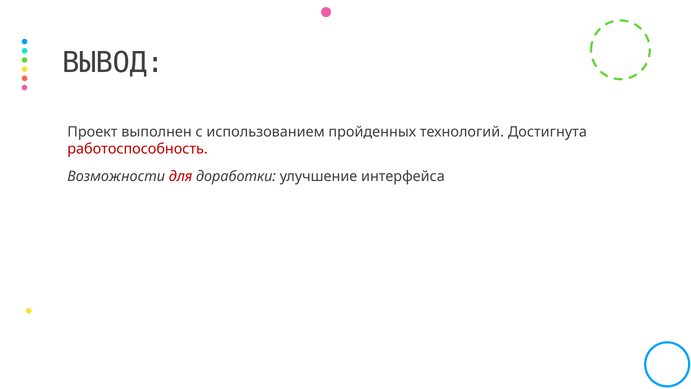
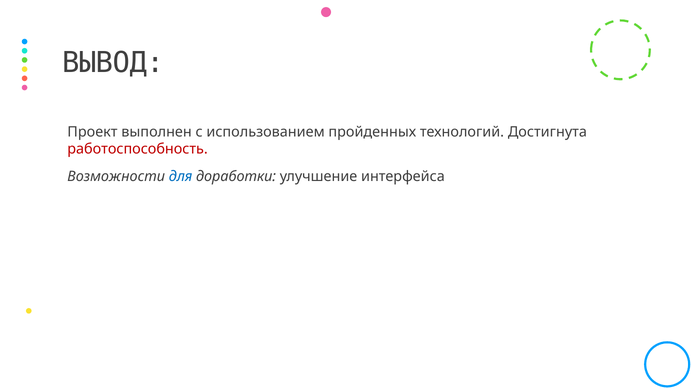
для colour: red -> blue
